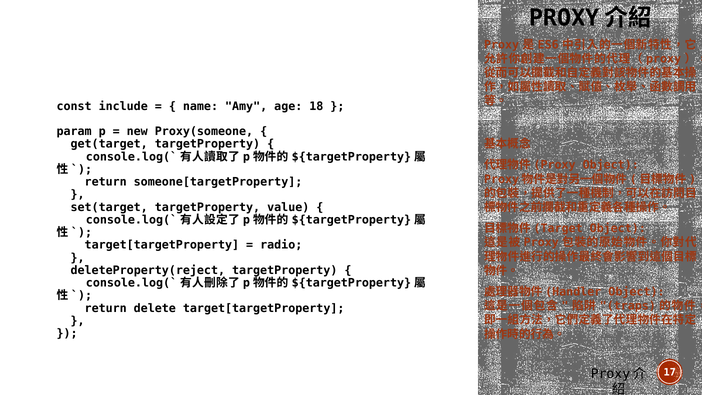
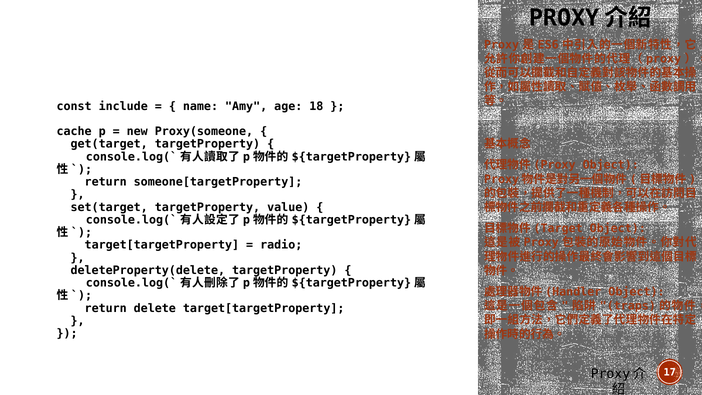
param: param -> cache
deleteProperty(reject: deleteProperty(reject -> deleteProperty(delete
